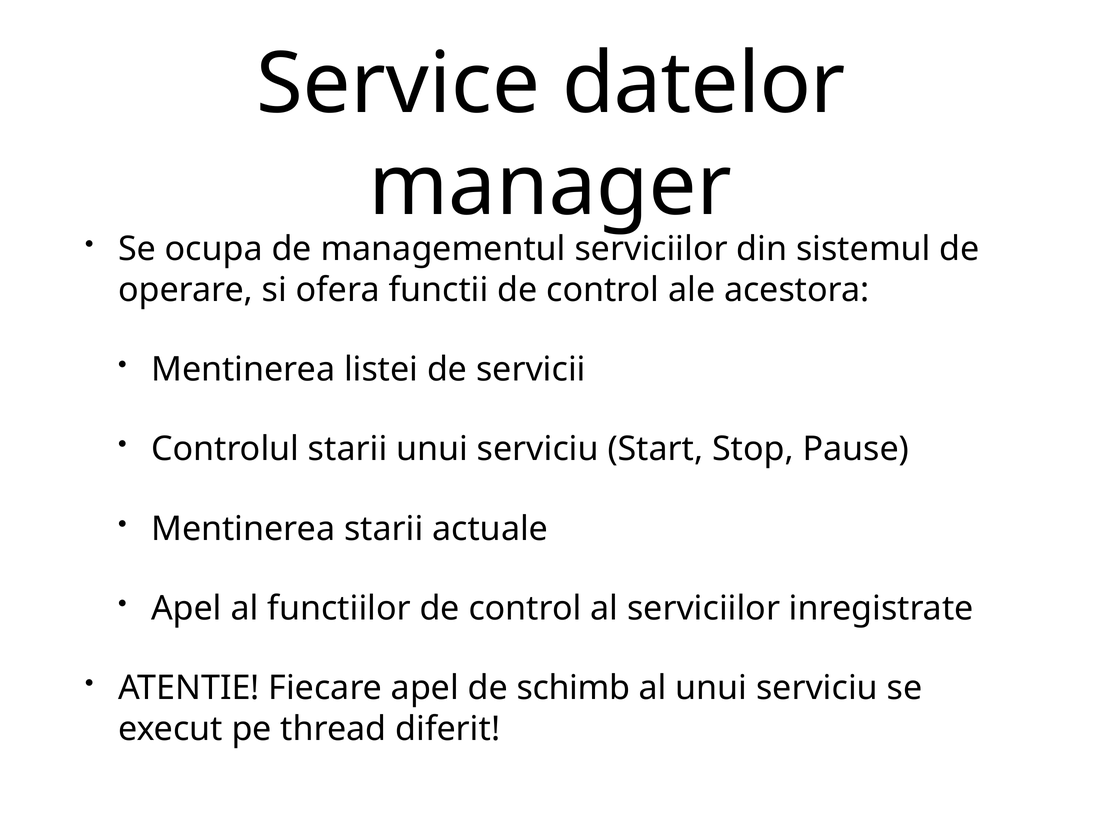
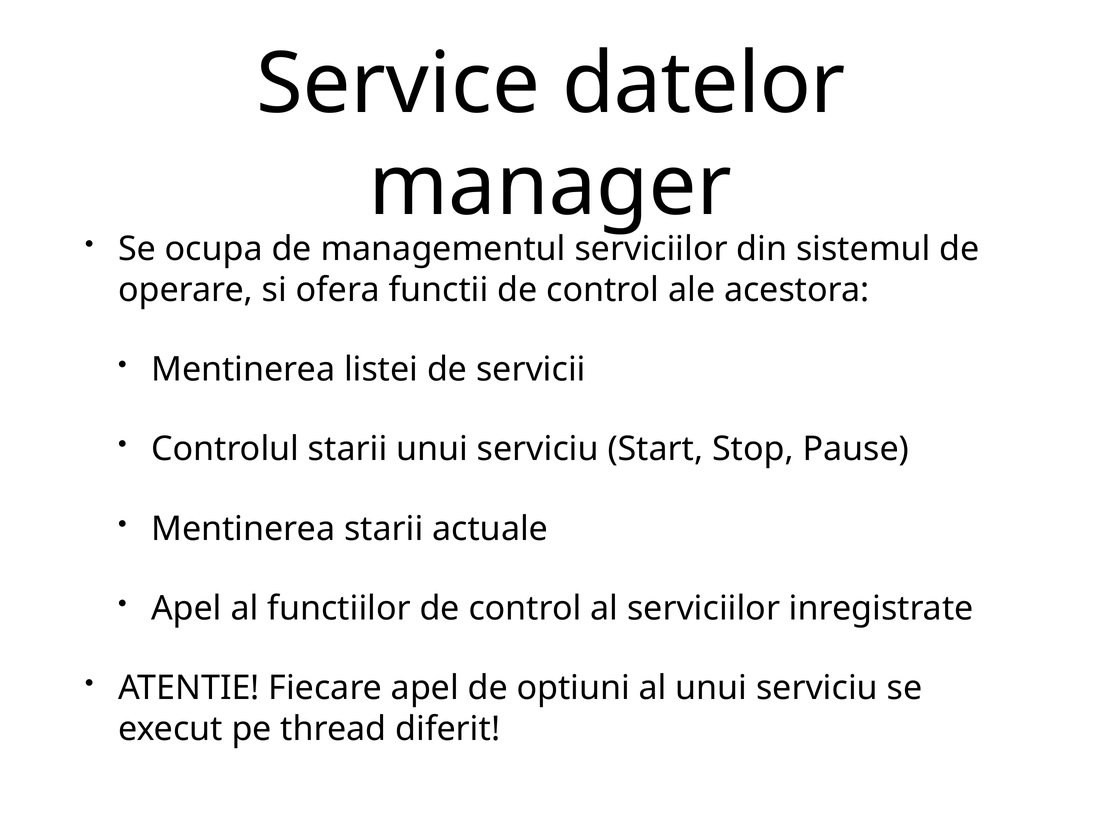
schimb: schimb -> optiuni
